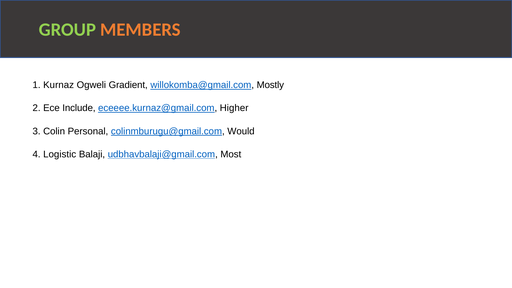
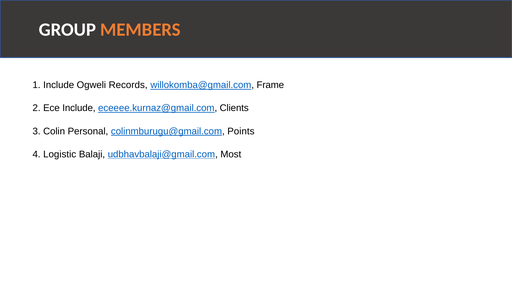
GROUP colour: light green -> white
1 Kurnaz: Kurnaz -> Include
Gradient: Gradient -> Records
Mostly: Mostly -> Frame
Higher: Higher -> Clients
Would: Would -> Points
